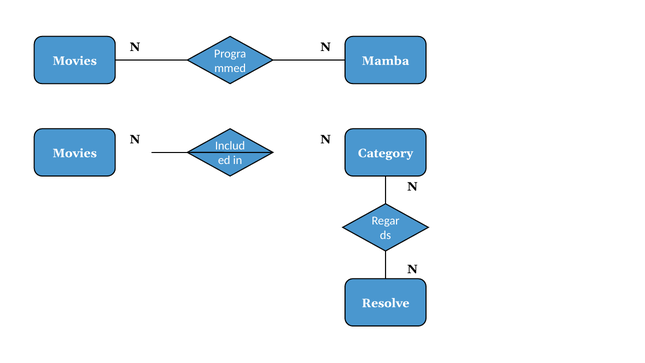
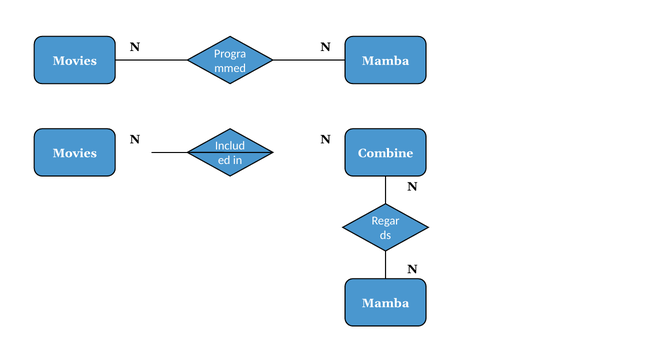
Category: Category -> Combine
Resolve at (386, 303): Resolve -> Mamba
